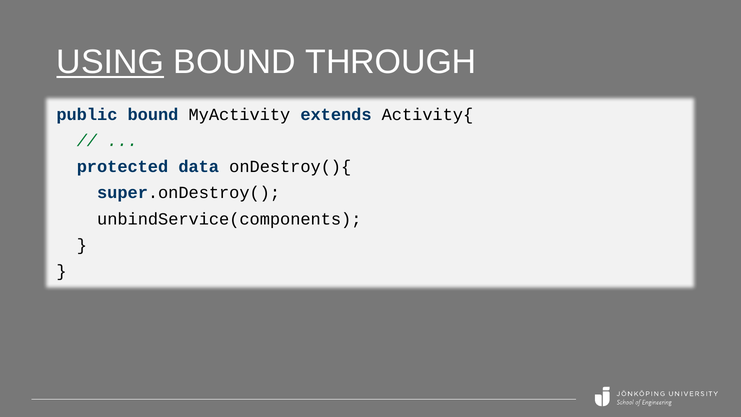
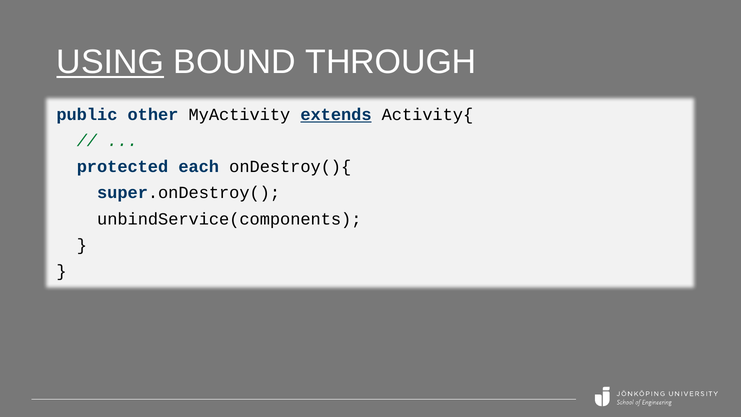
public bound: bound -> other
extends underline: none -> present
data: data -> each
